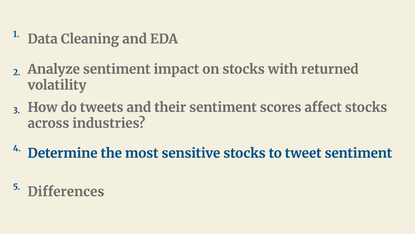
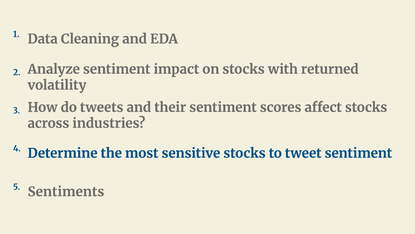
Differences: Differences -> Sentiments
